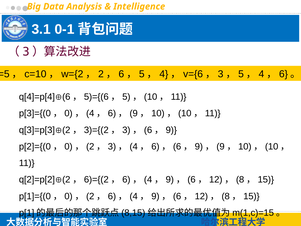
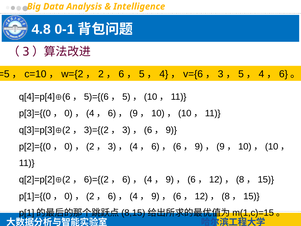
3.1: 3.1 -> 4.8
